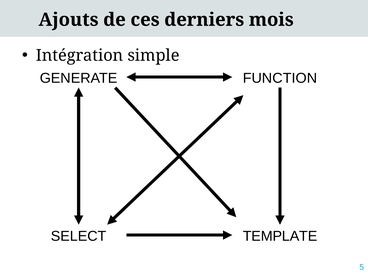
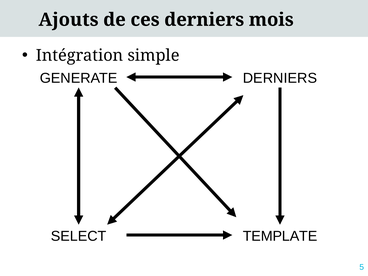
GENERATE FUNCTION: FUNCTION -> DERNIERS
